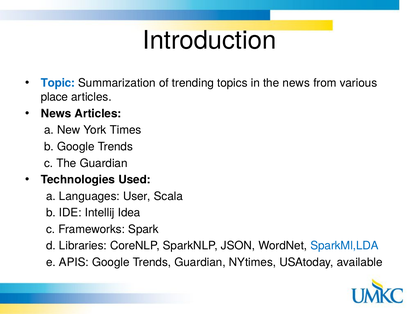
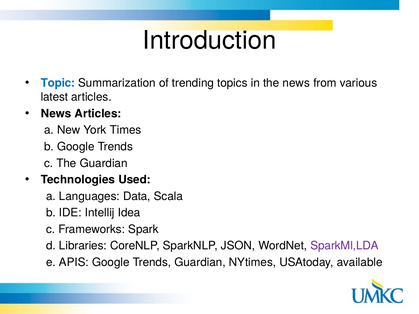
place: place -> latest
User: User -> Data
SparkMl,LDA colour: blue -> purple
